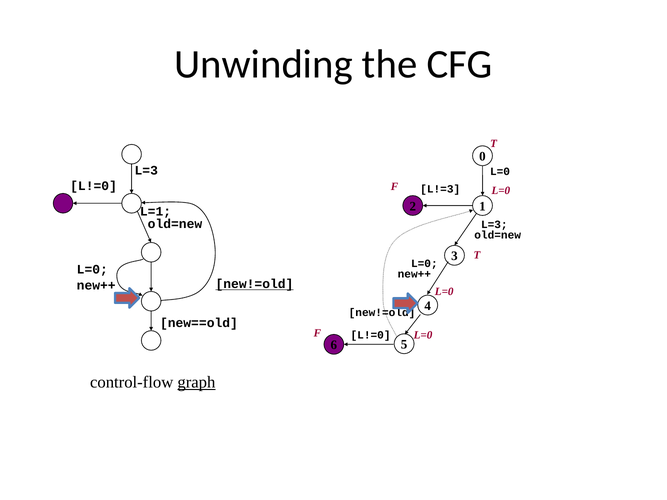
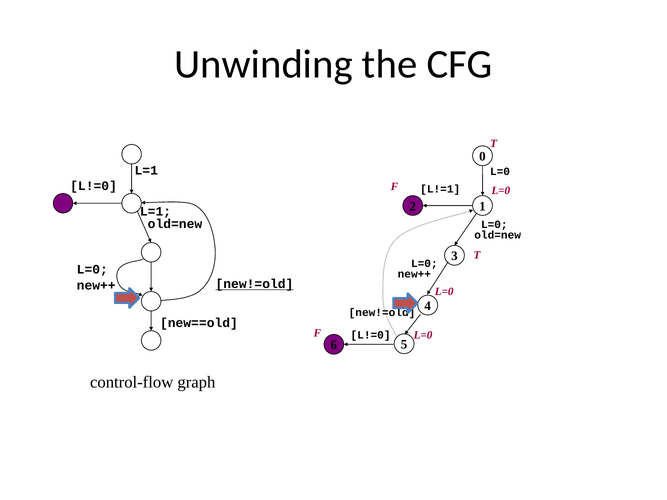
L=3 at (146, 171): L=3 -> L=1
L!=3: L!=3 -> L!=1
L=3 at (494, 225): L=3 -> L=0
graph underline: present -> none
